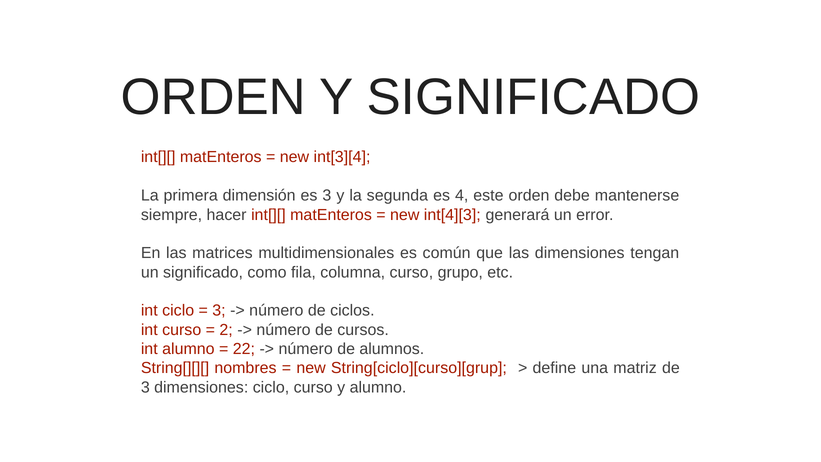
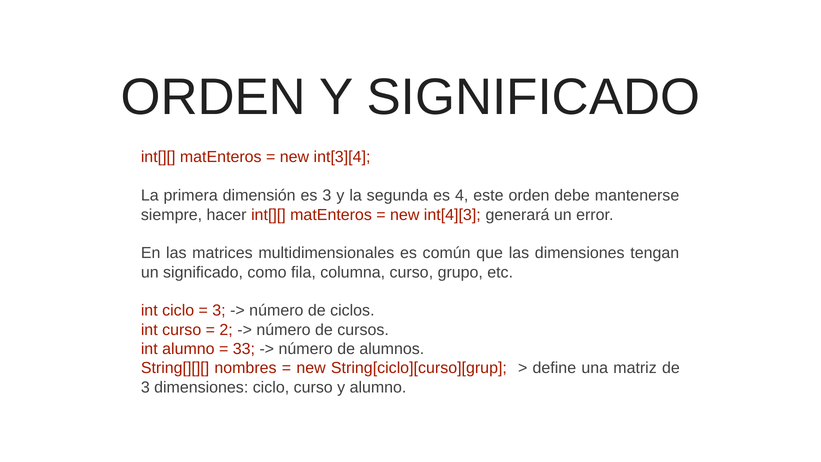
22: 22 -> 33
